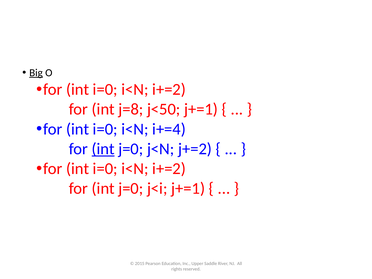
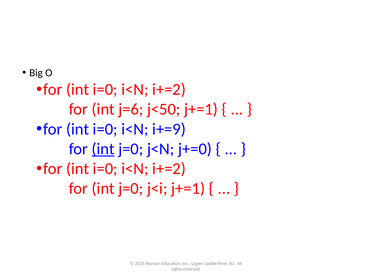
Big underline: present -> none
j=8: j=8 -> j=6
i+=4: i+=4 -> i+=9
j+=2: j+=2 -> j+=0
